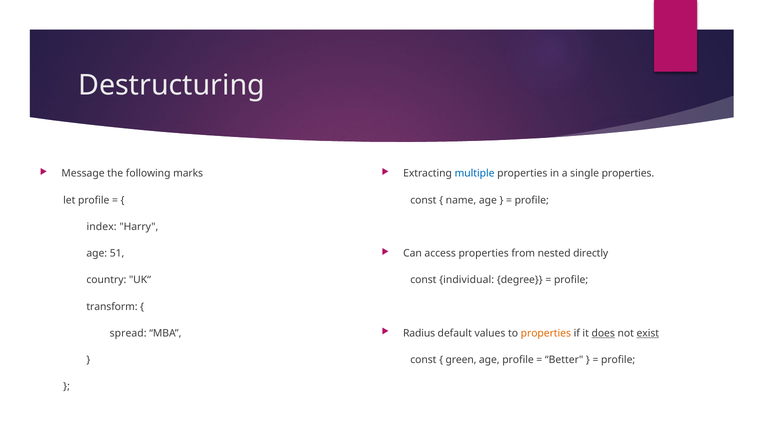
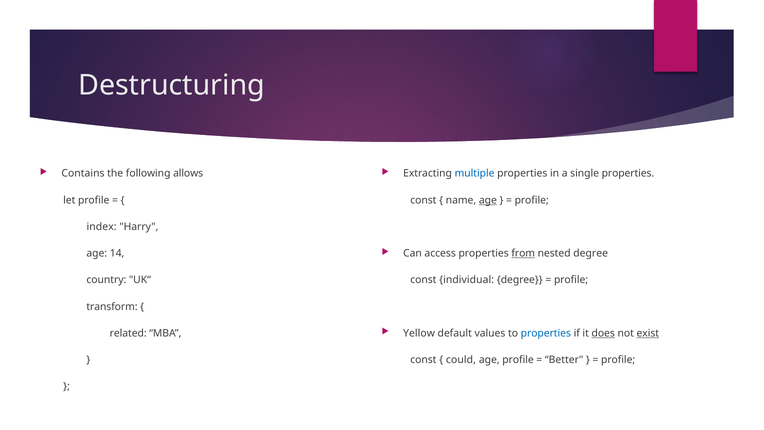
Message: Message -> Contains
marks: marks -> allows
age at (488, 200) underline: none -> present
from underline: none -> present
nested directly: directly -> degree
51: 51 -> 14
Radius: Radius -> Yellow
properties at (546, 333) colour: orange -> blue
spread: spread -> related
green: green -> could
